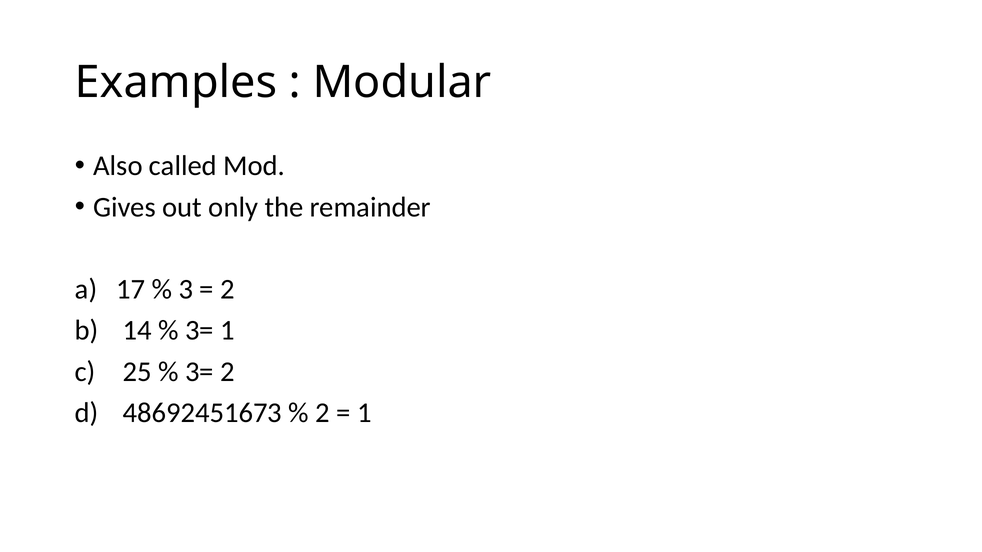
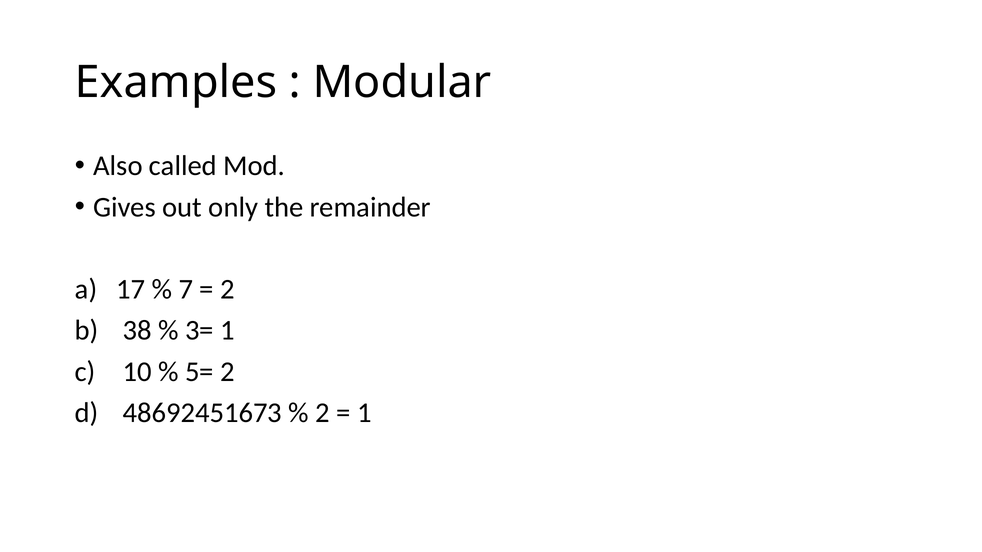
3: 3 -> 7
14: 14 -> 38
25: 25 -> 10
3= at (199, 372): 3= -> 5=
